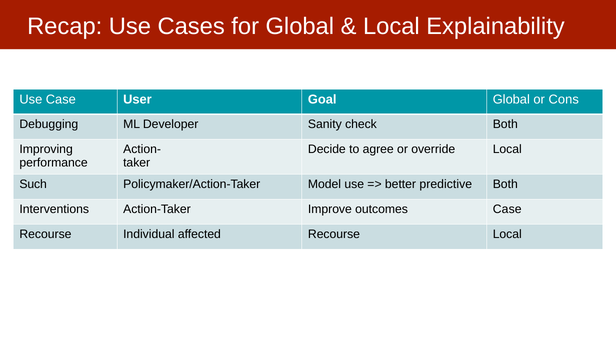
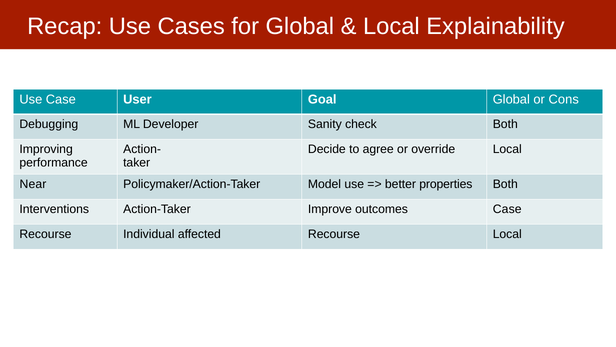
Such: Such -> Near
predictive: predictive -> properties
